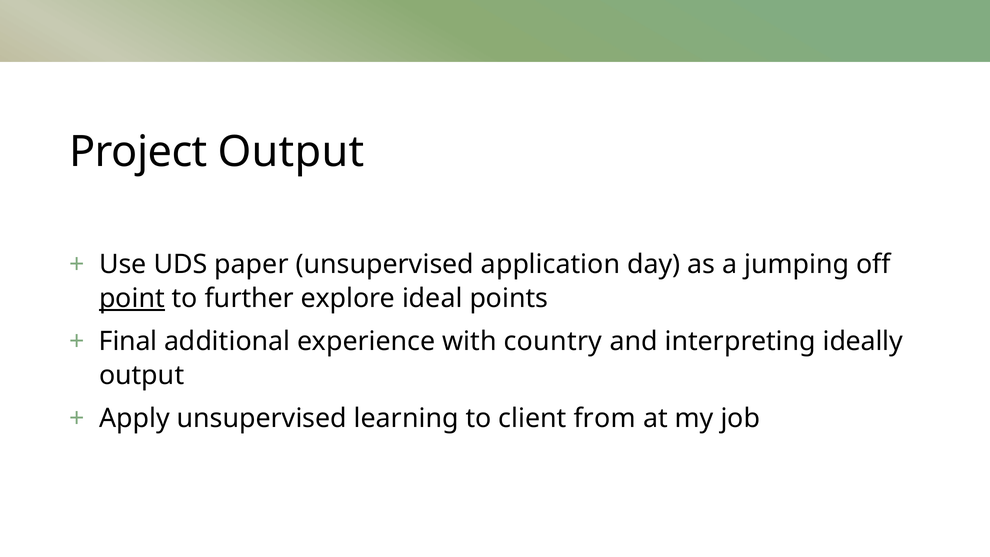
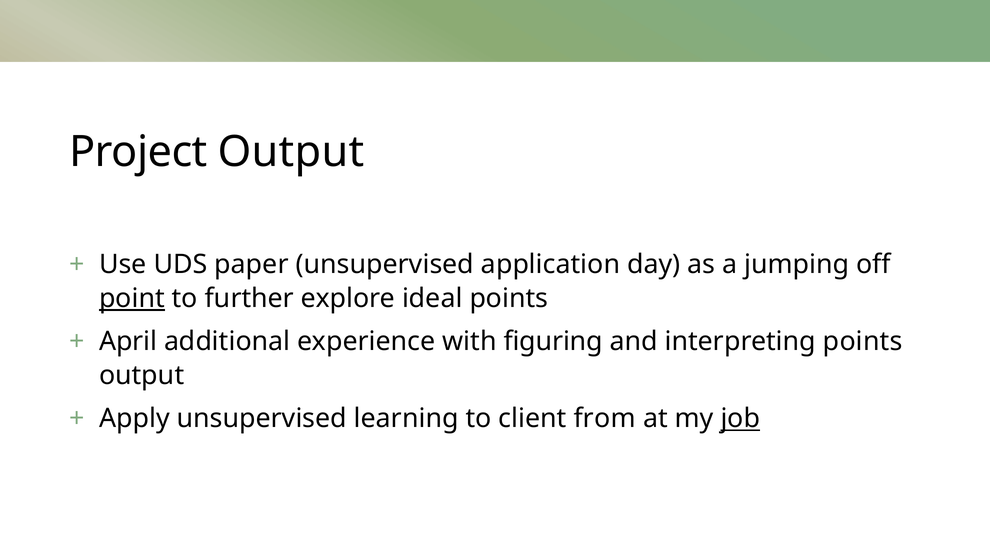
Final: Final -> April
country: country -> figuring
interpreting ideally: ideally -> points
job underline: none -> present
